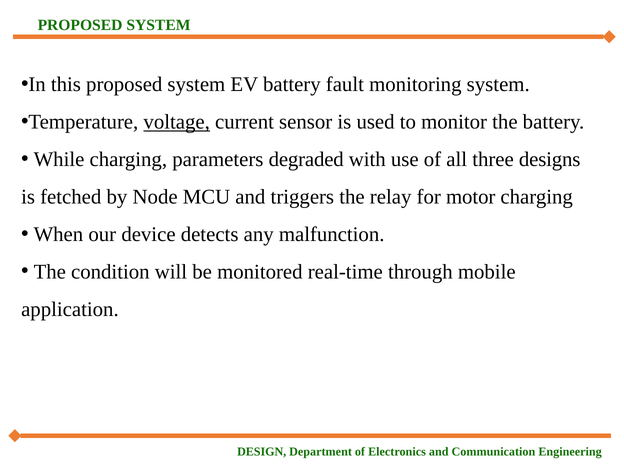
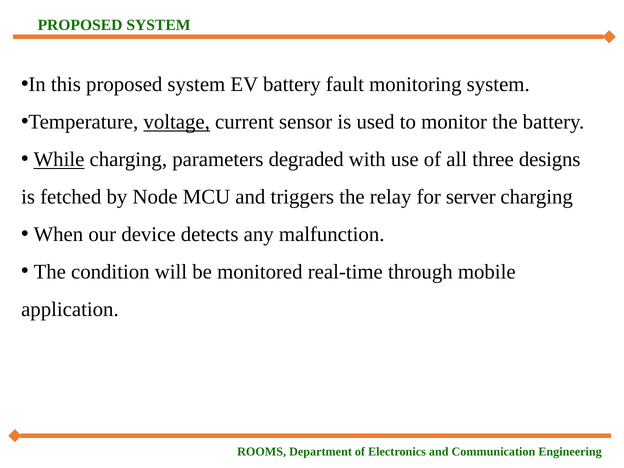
While underline: none -> present
motor: motor -> server
DESIGN: DESIGN -> ROOMS
